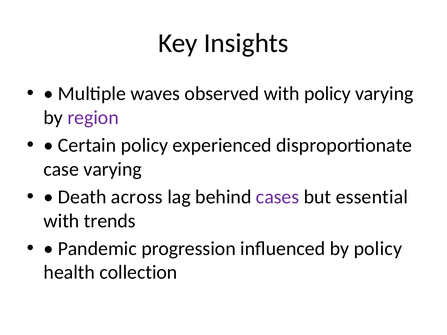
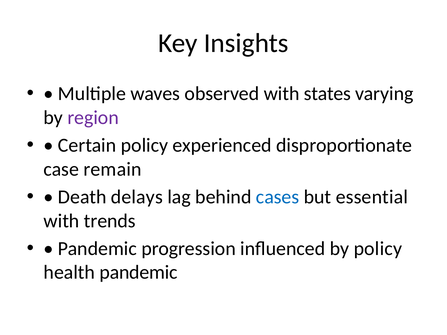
with policy: policy -> states
case varying: varying -> remain
across: across -> delays
cases colour: purple -> blue
health collection: collection -> pandemic
